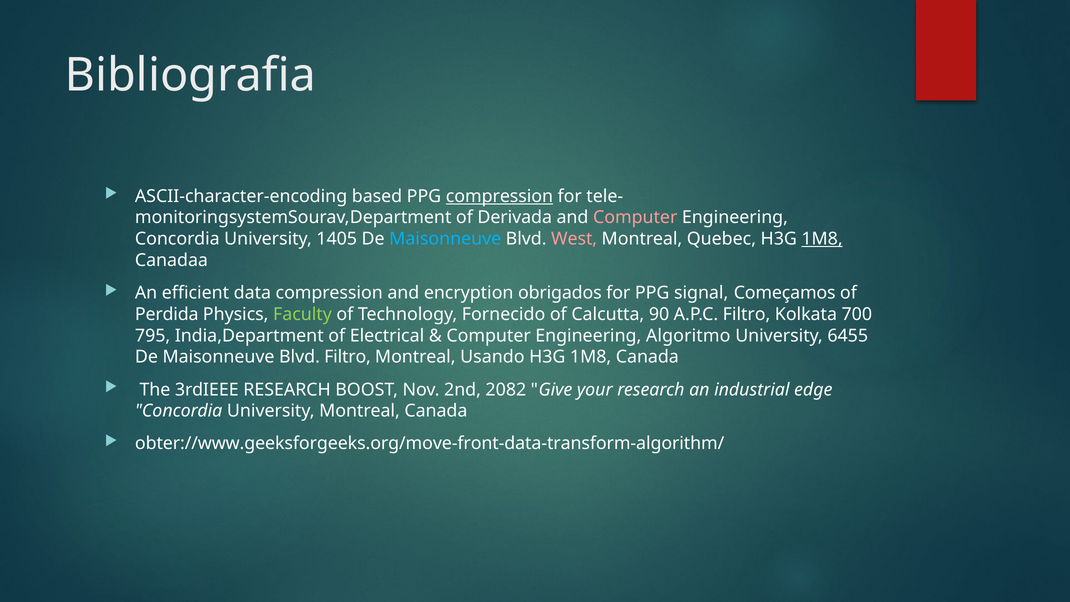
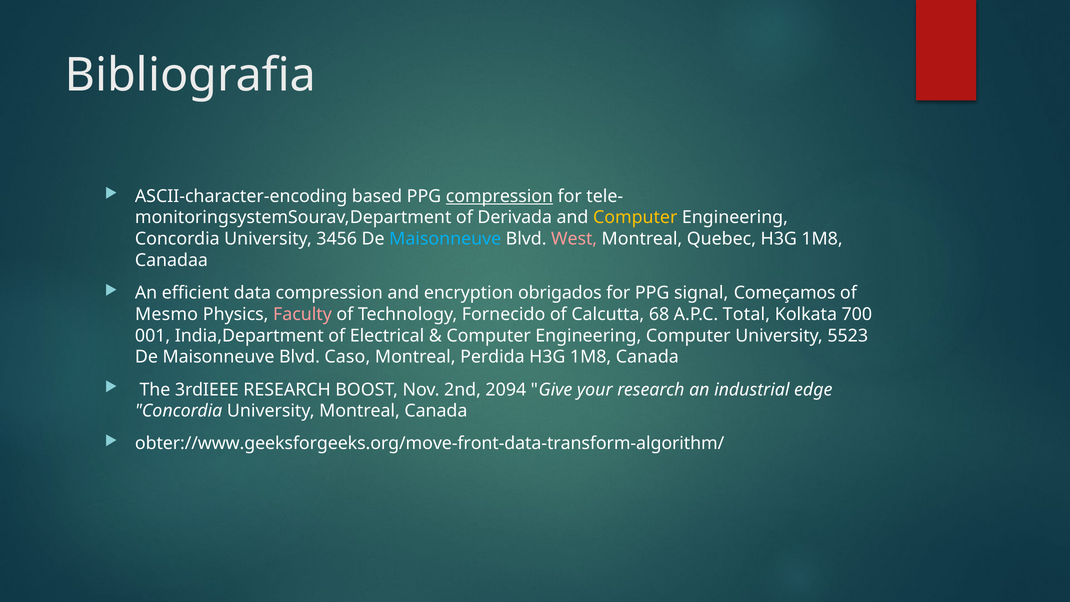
Computer at (635, 218) colour: pink -> yellow
1405: 1405 -> 3456
1M8 at (822, 239) underline: present -> none
Perdida: Perdida -> Mesmo
Faculty colour: light green -> pink
90: 90 -> 68
A.P.C Filtro: Filtro -> Total
795: 795 -> 001
Engineering Algoritmo: Algoritmo -> Computer
6455: 6455 -> 5523
Blvd Filtro: Filtro -> Caso
Usando: Usando -> Perdida
2082: 2082 -> 2094
